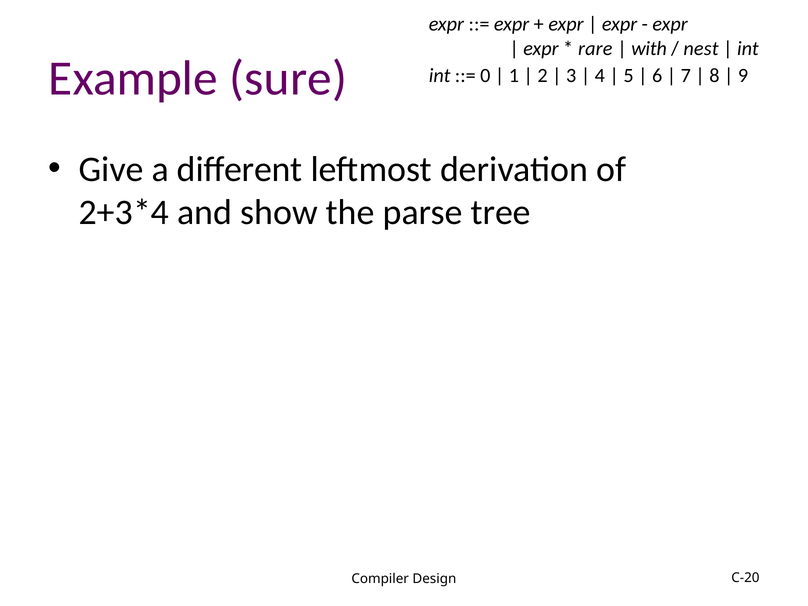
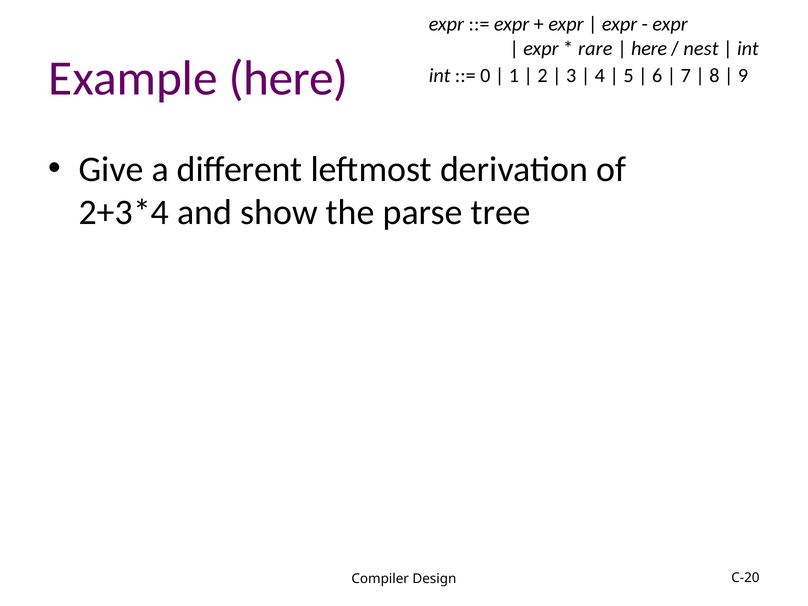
with at (649, 48): with -> here
Example sure: sure -> here
